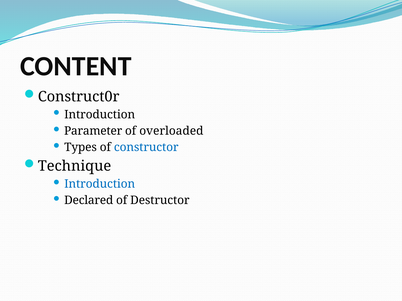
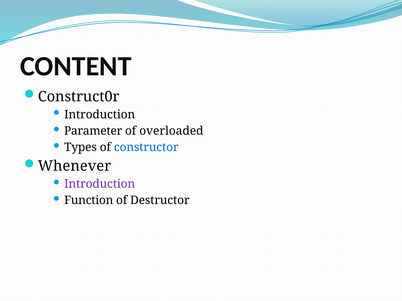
Technique: Technique -> Whenever
Introduction at (100, 184) colour: blue -> purple
Declared: Declared -> Function
